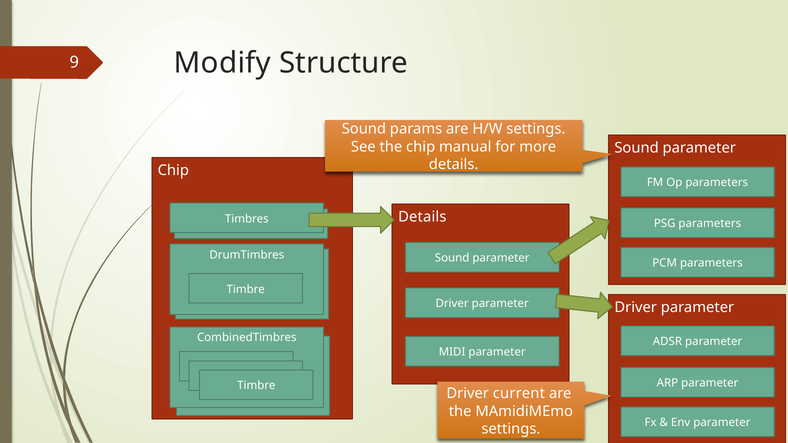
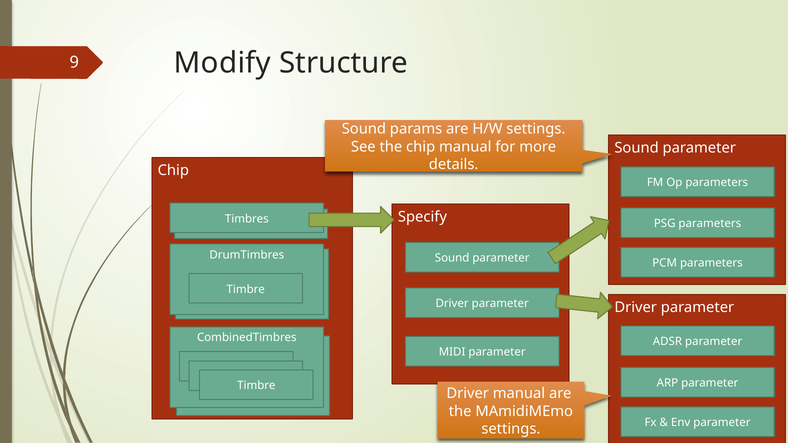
Details at (422, 217): Details -> Specify
Driver current: current -> manual
